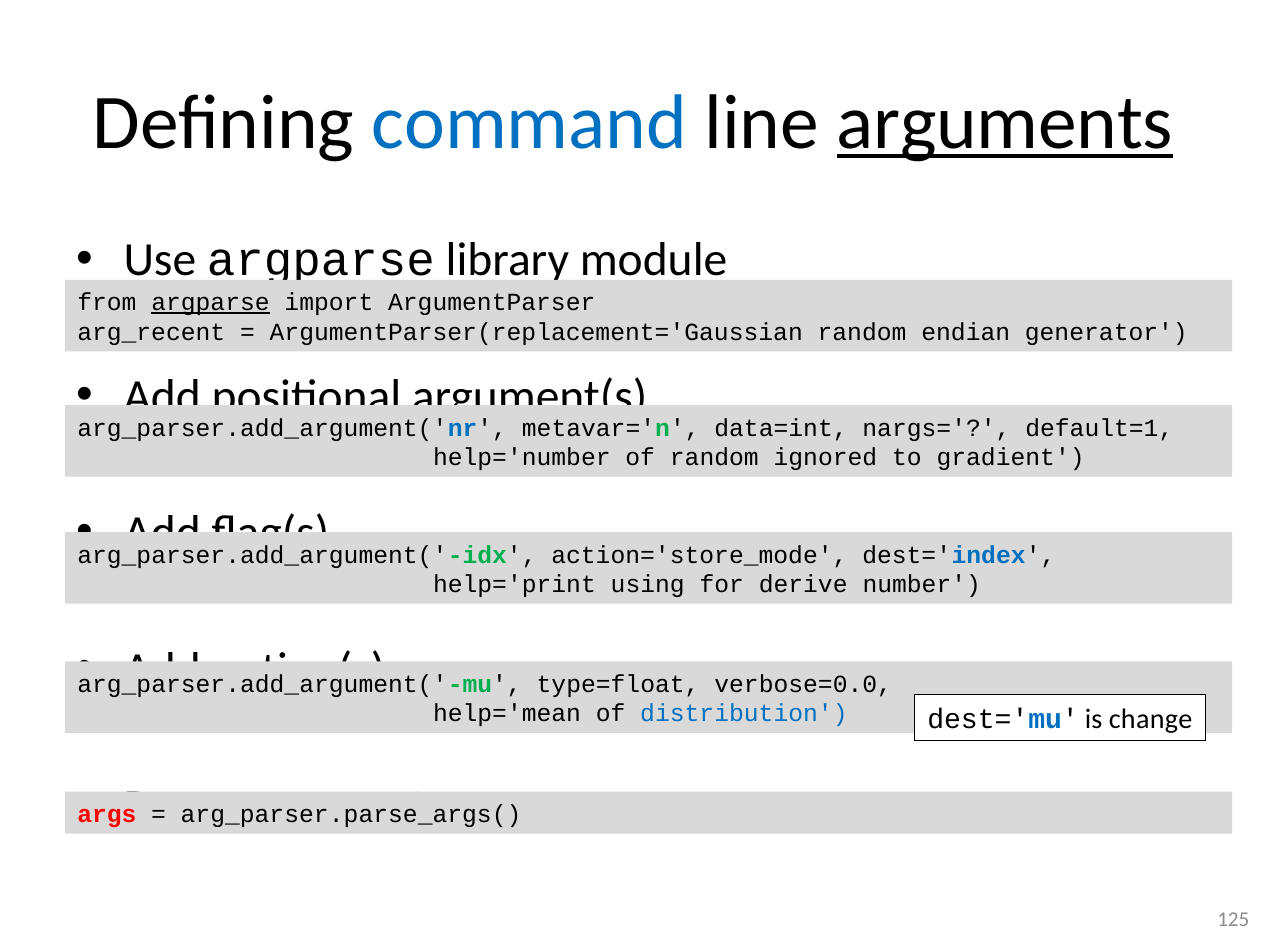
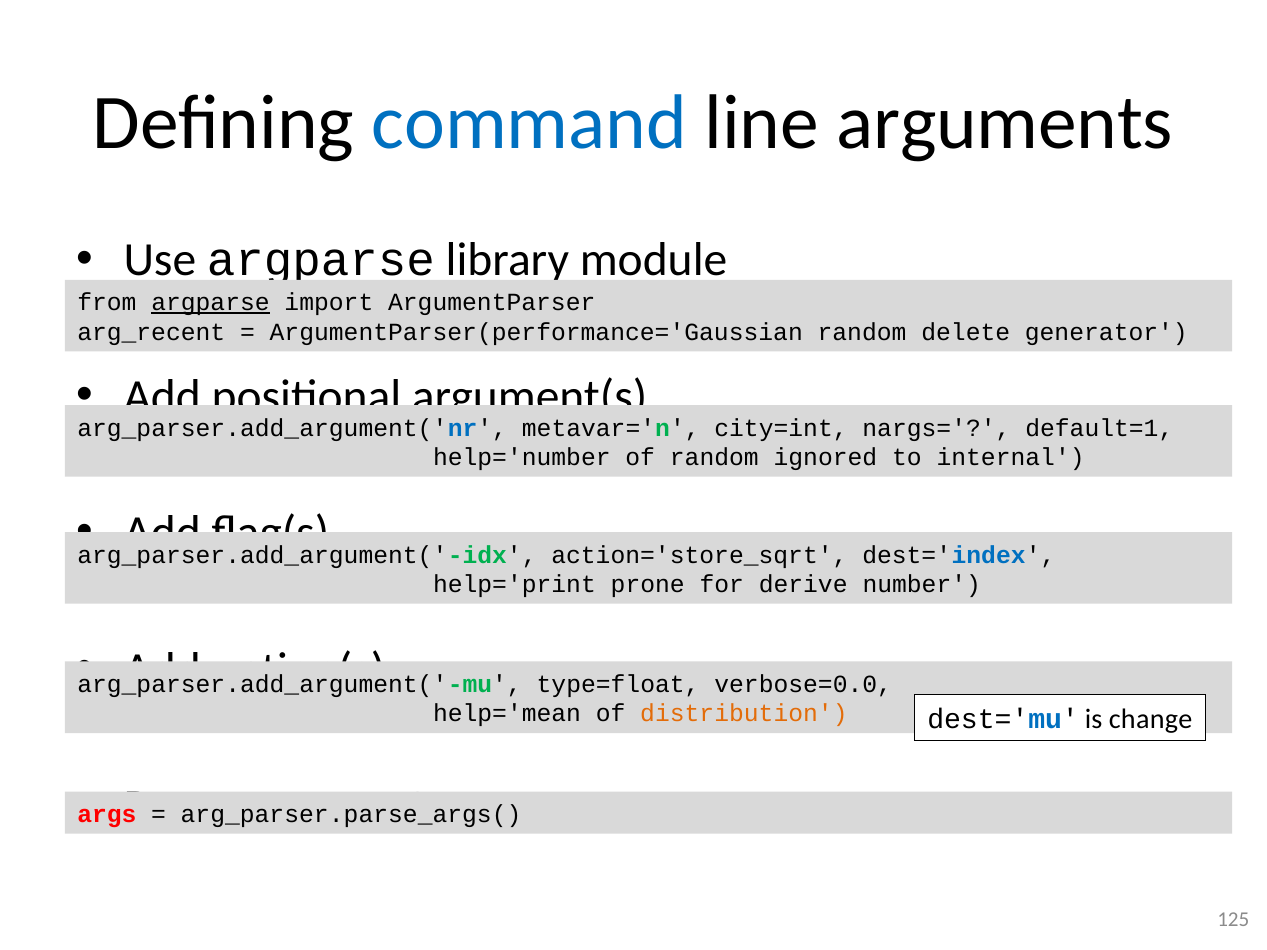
arguments at (1005, 123) underline: present -> none
ArgumentParser(replacement='Gaussian: ArgumentParser(replacement='Gaussian -> ArgumentParser(performance='Gaussian
endian: endian -> delete
data=int: data=int -> city=int
gradient: gradient -> internal
action='store_mode: action='store_mode -> action='store_sqrt
using: using -> prone
distribution colour: blue -> orange
